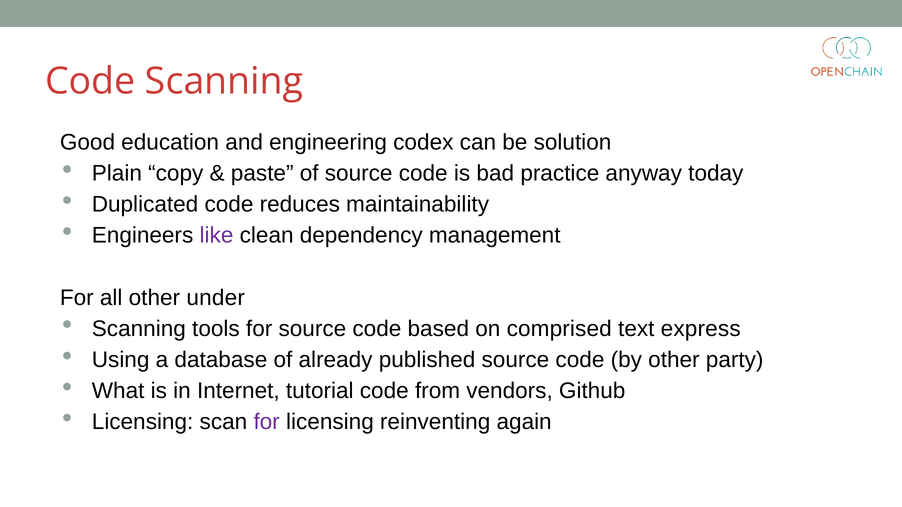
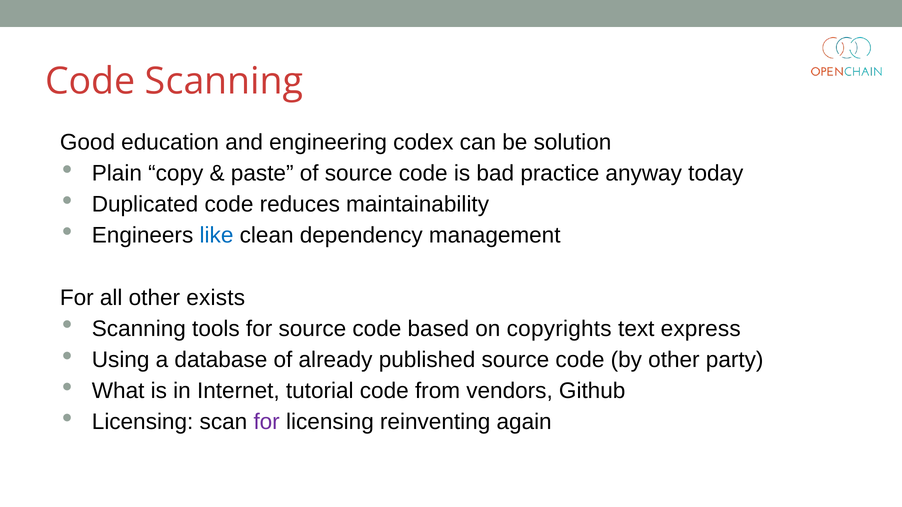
like colour: purple -> blue
under: under -> exists
comprised: comprised -> copyrights
